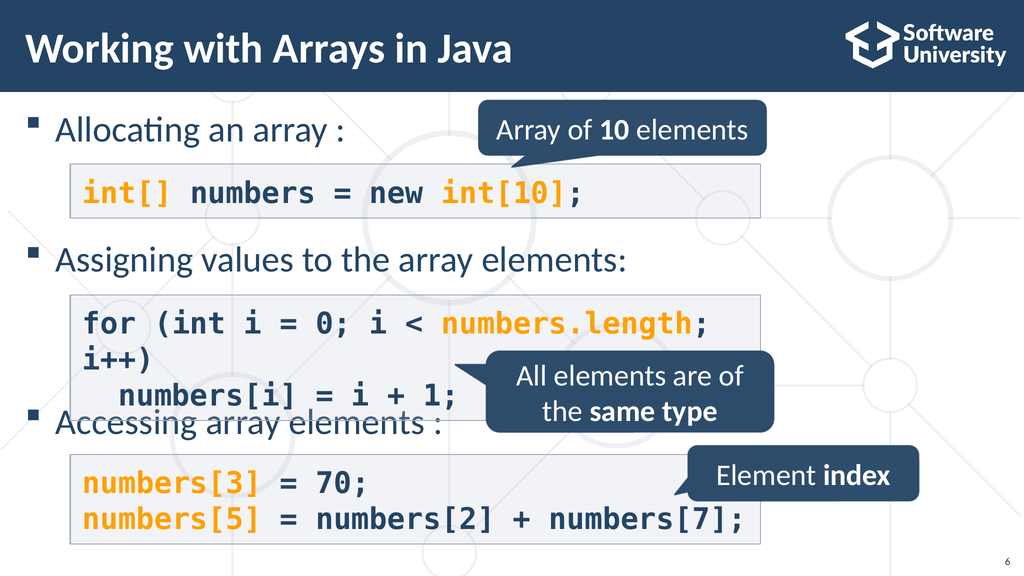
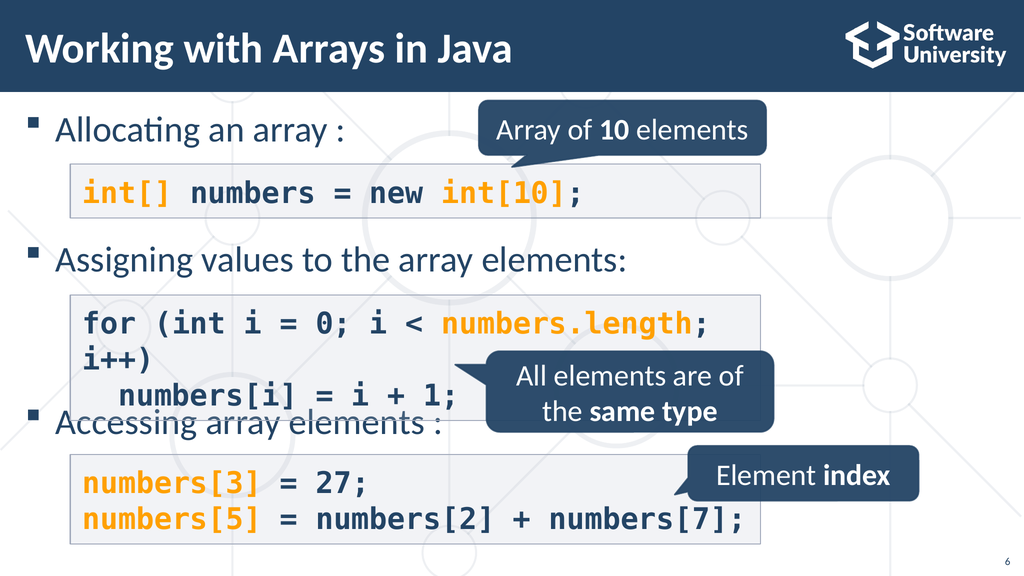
70: 70 -> 27
